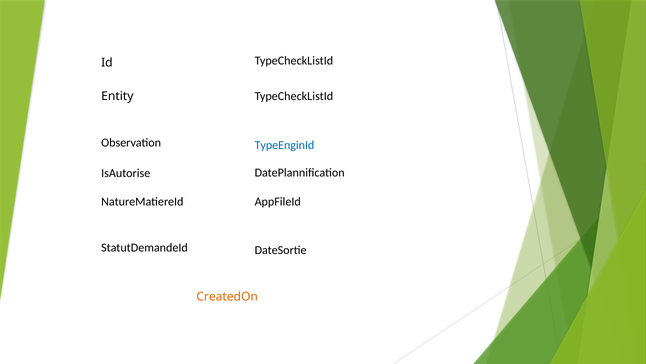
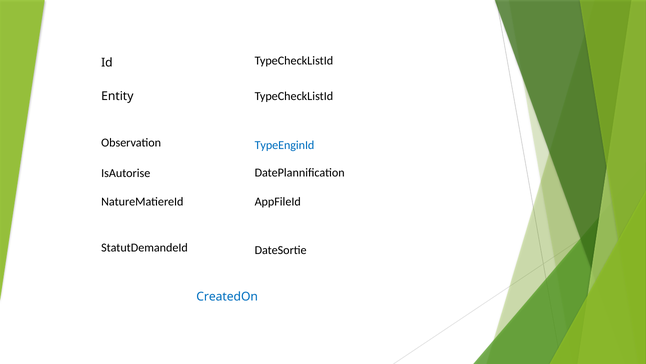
CreatedOn colour: orange -> blue
